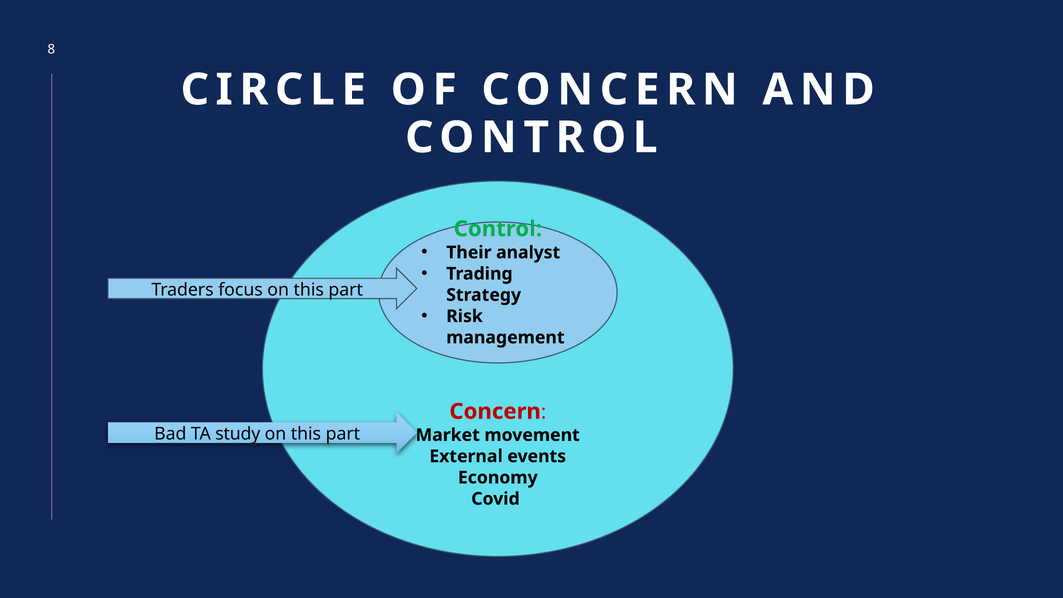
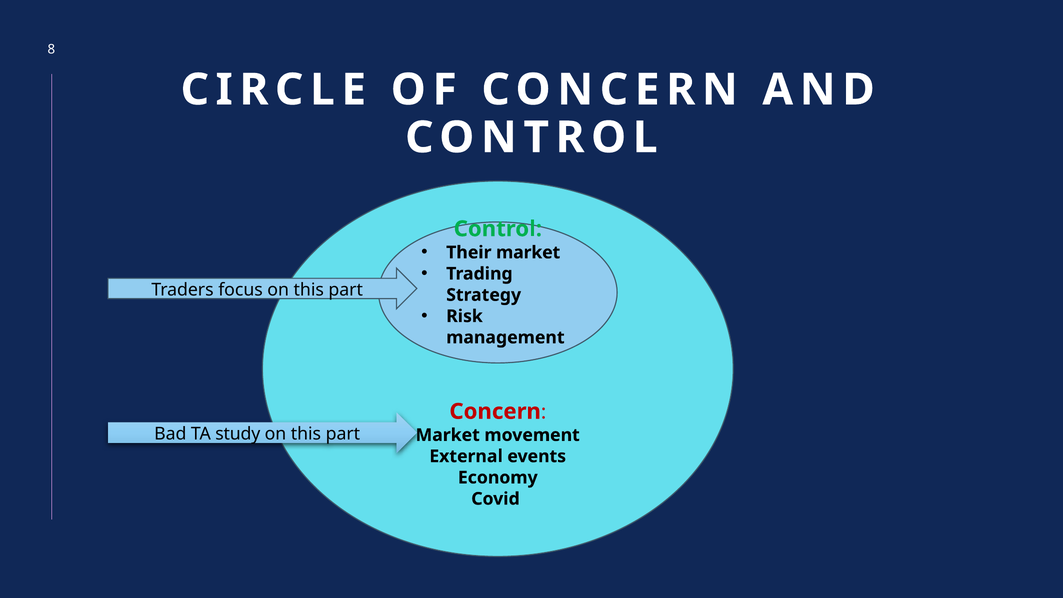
Their analyst: analyst -> market
